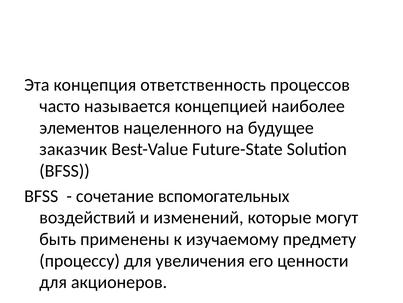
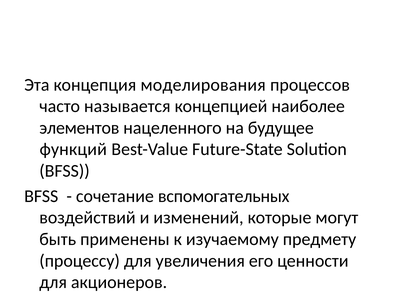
ответственность: ответственность -> моделирования
заказчик: заказчик -> функций
